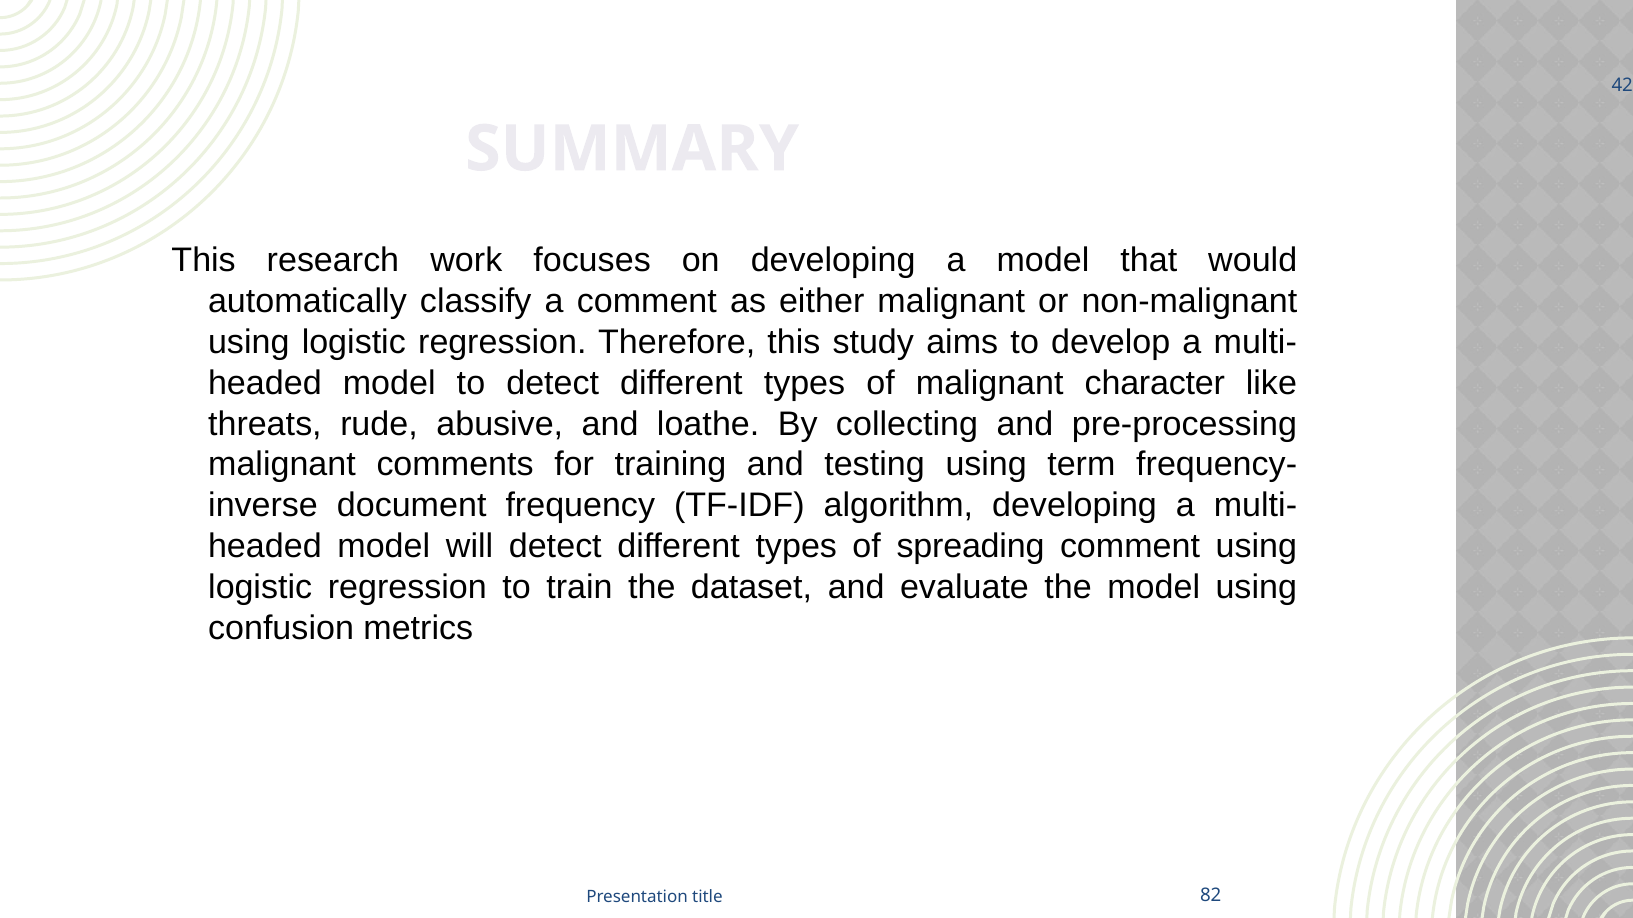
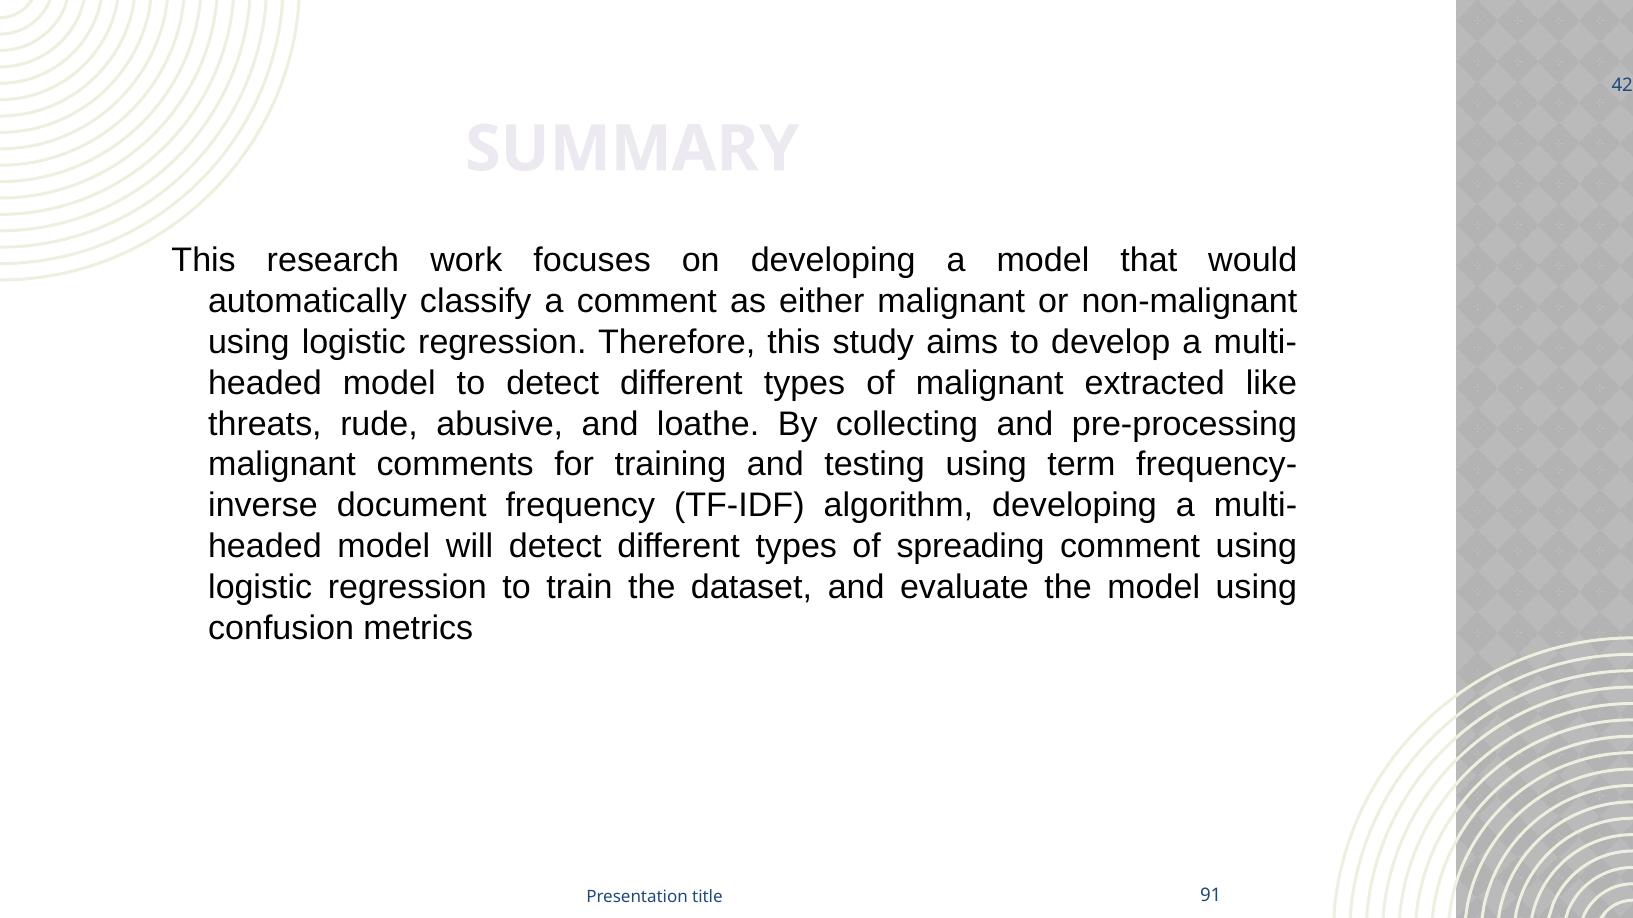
character: character -> extracted
82: 82 -> 91
